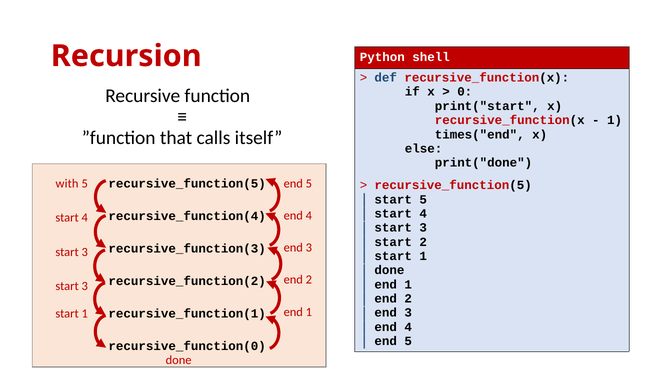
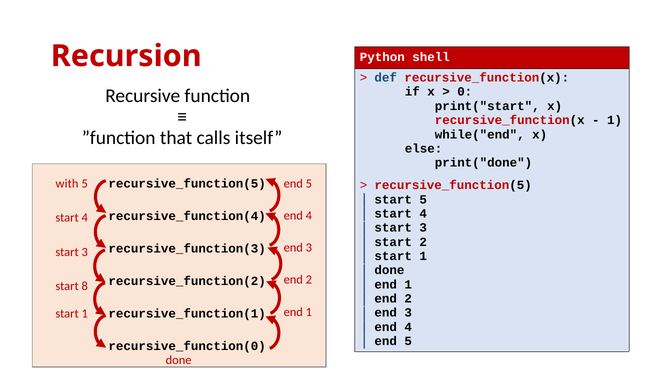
times("end: times("end -> while("end
3 at (85, 286): 3 -> 8
